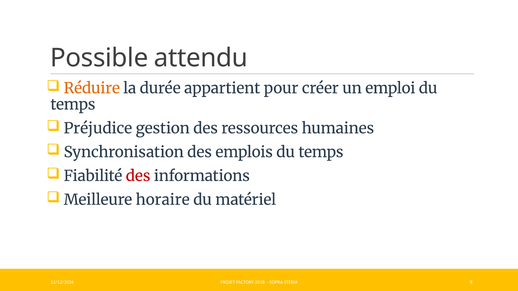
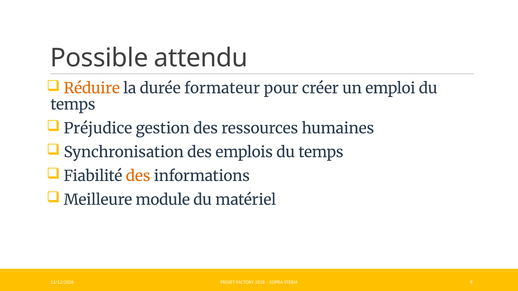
appartient: appartient -> formateur
des at (138, 176) colour: red -> orange
horaire: horaire -> module
